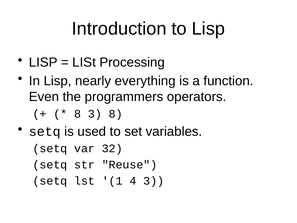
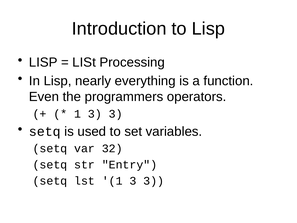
8 at (78, 114): 8 -> 1
8 at (116, 114): 8 -> 3
Reuse: Reuse -> Entry
lst 1 4: 4 -> 3
